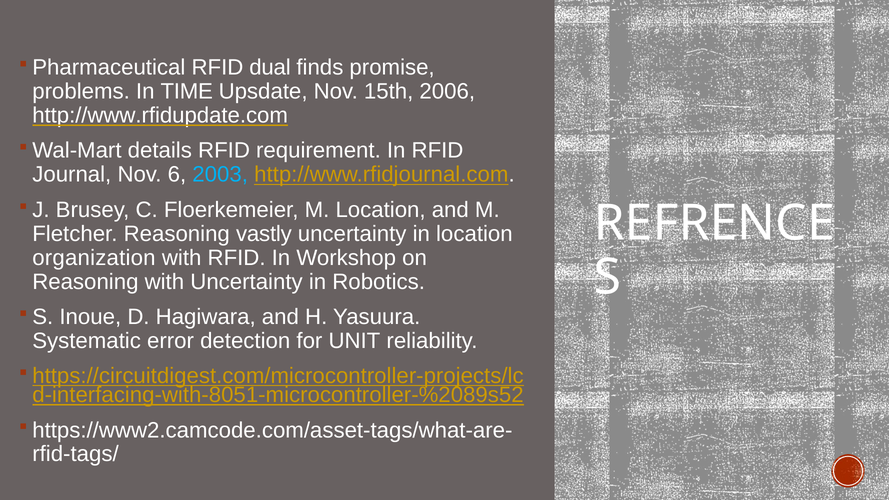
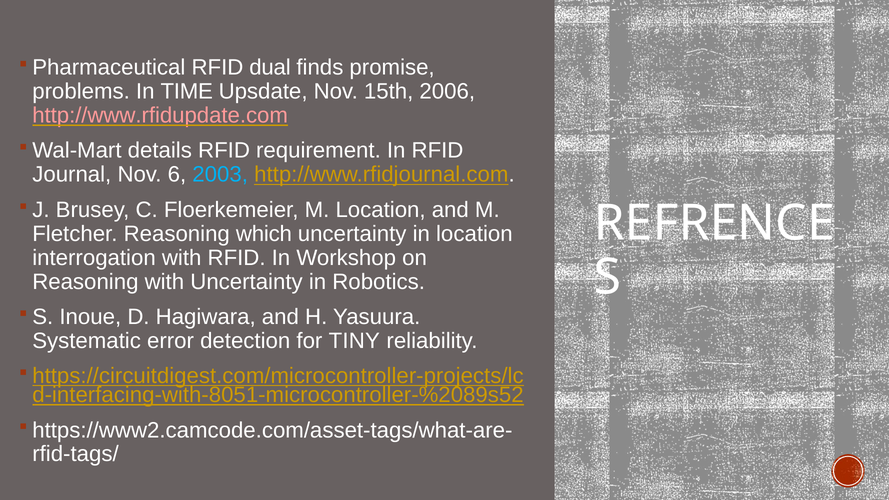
http://www.rfidupdate.com colour: white -> pink
vastly: vastly -> which
organization: organization -> interrogation
UNIT: UNIT -> TINY
